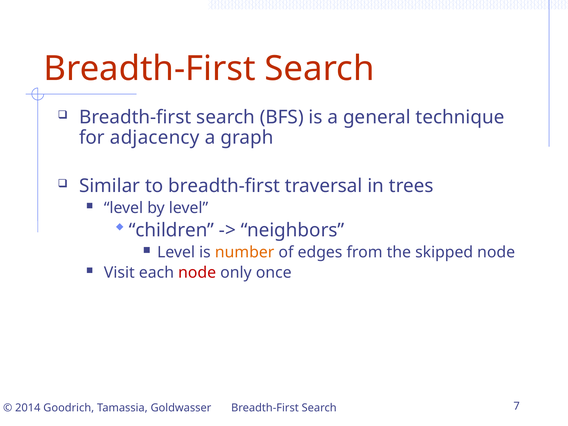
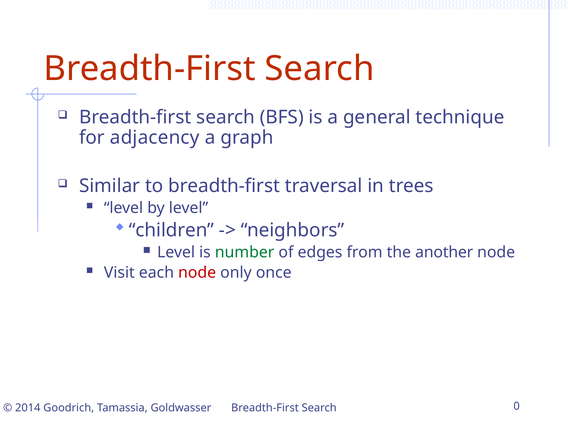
number colour: orange -> green
skipped: skipped -> another
7: 7 -> 0
